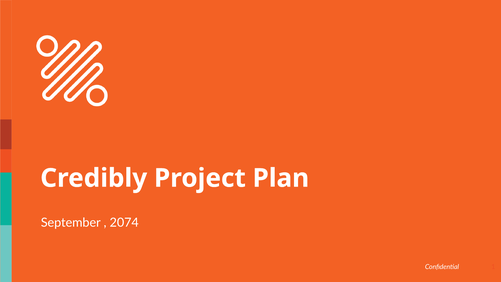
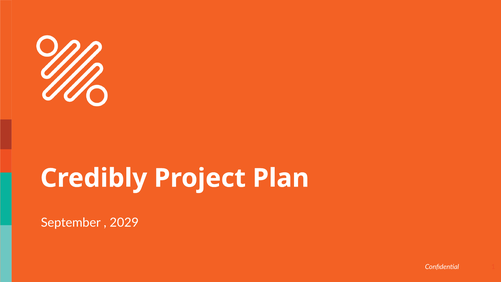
2074: 2074 -> 2029
